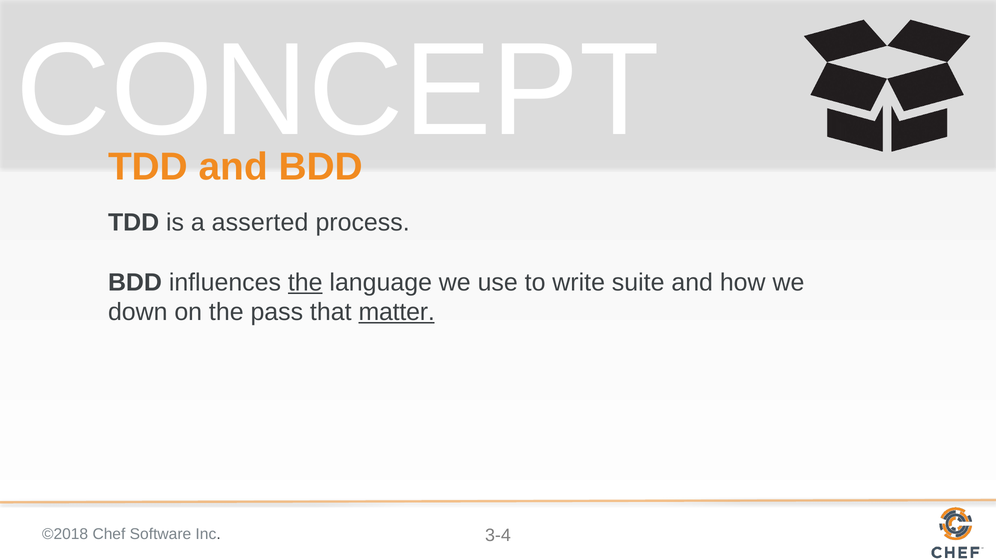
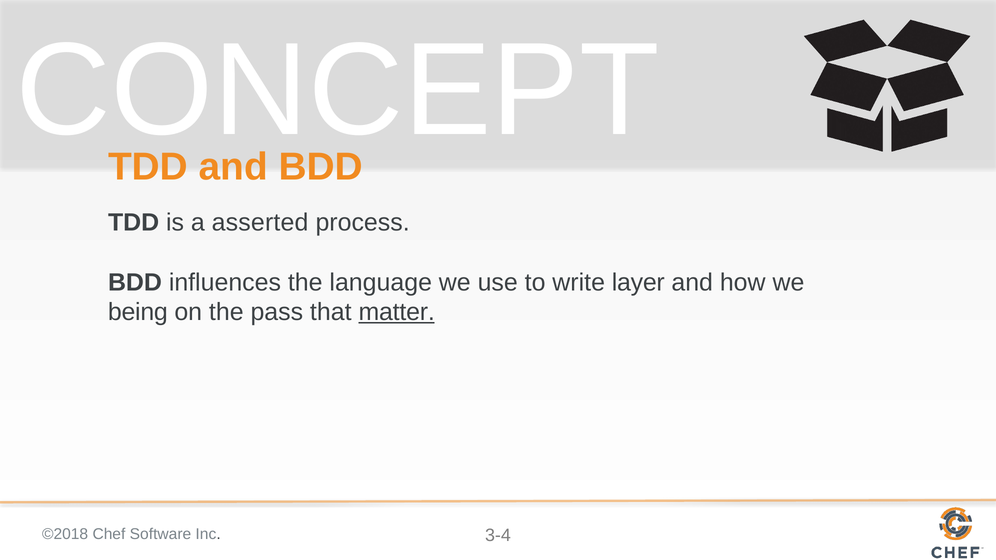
the at (305, 283) underline: present -> none
suite: suite -> layer
down: down -> being
